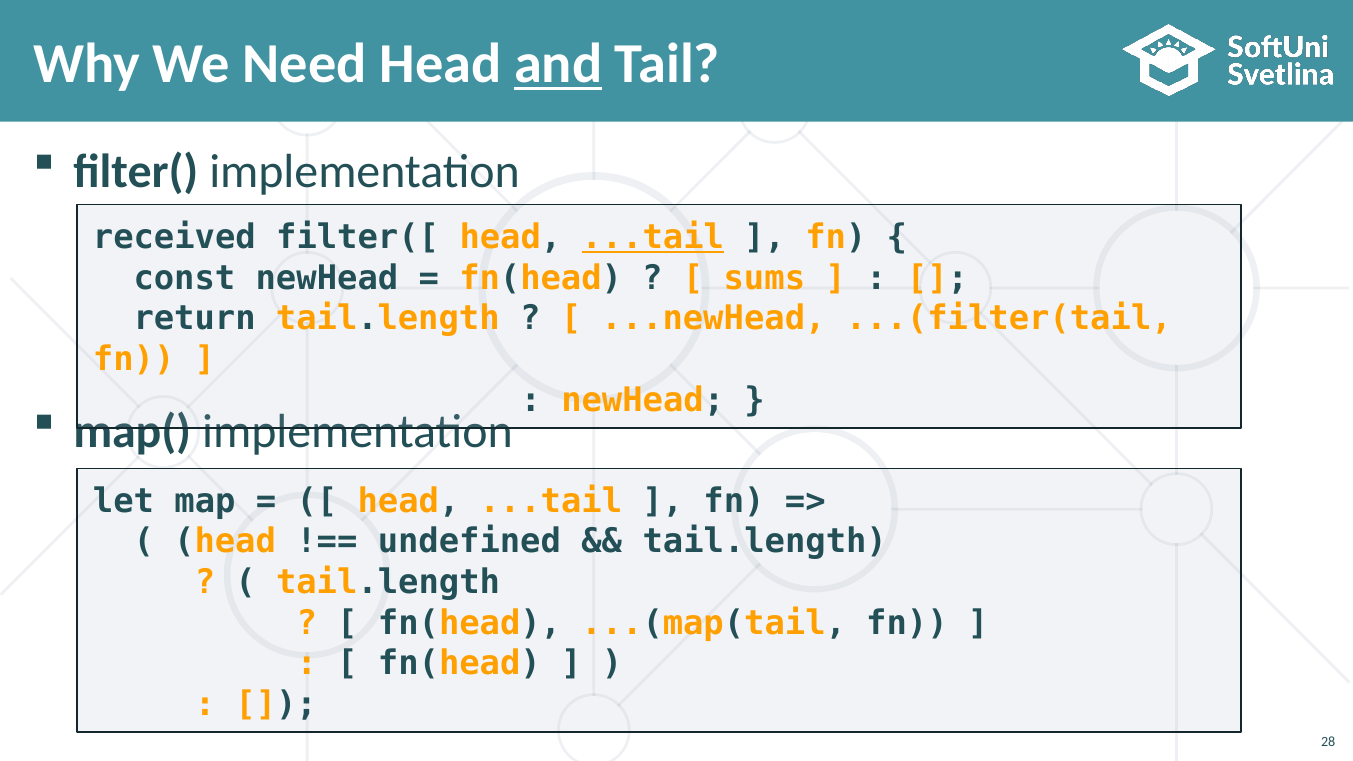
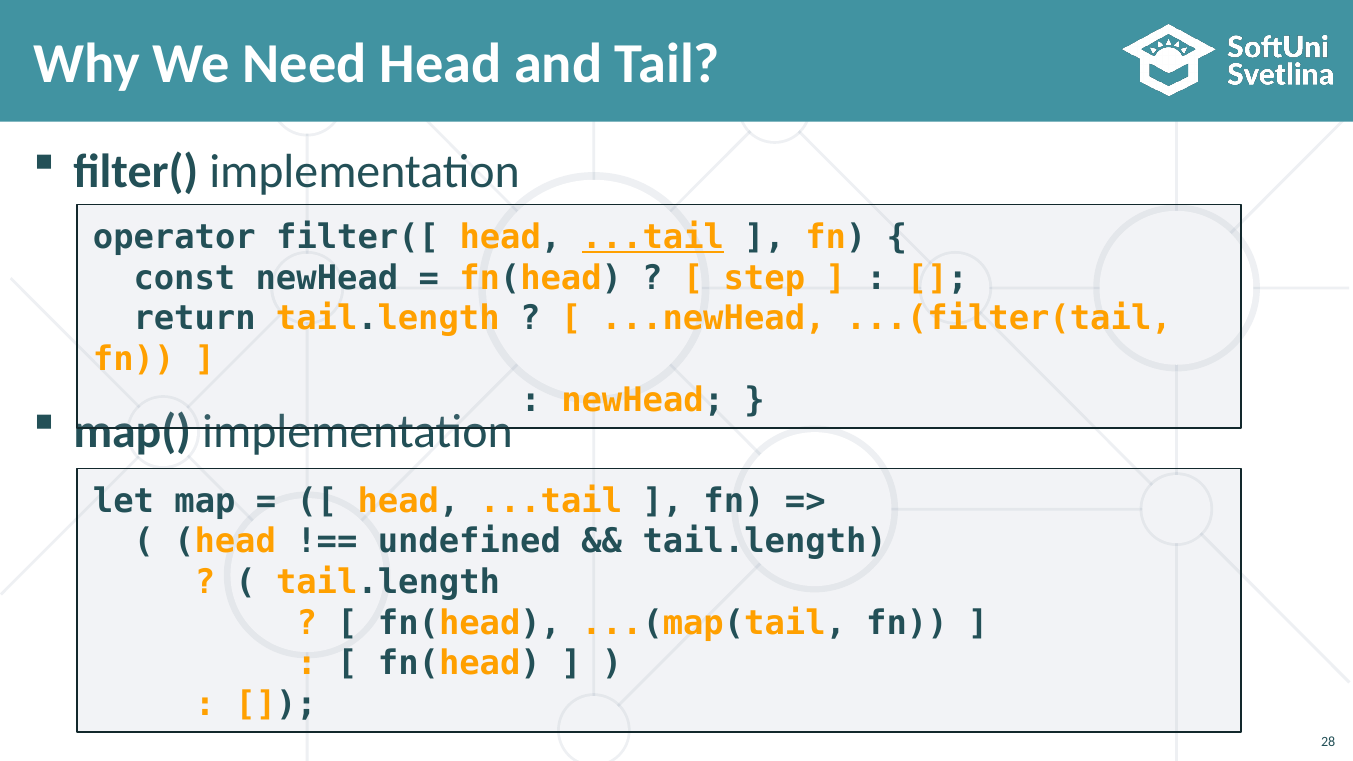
and underline: present -> none
received: received -> operator
sums: sums -> step
